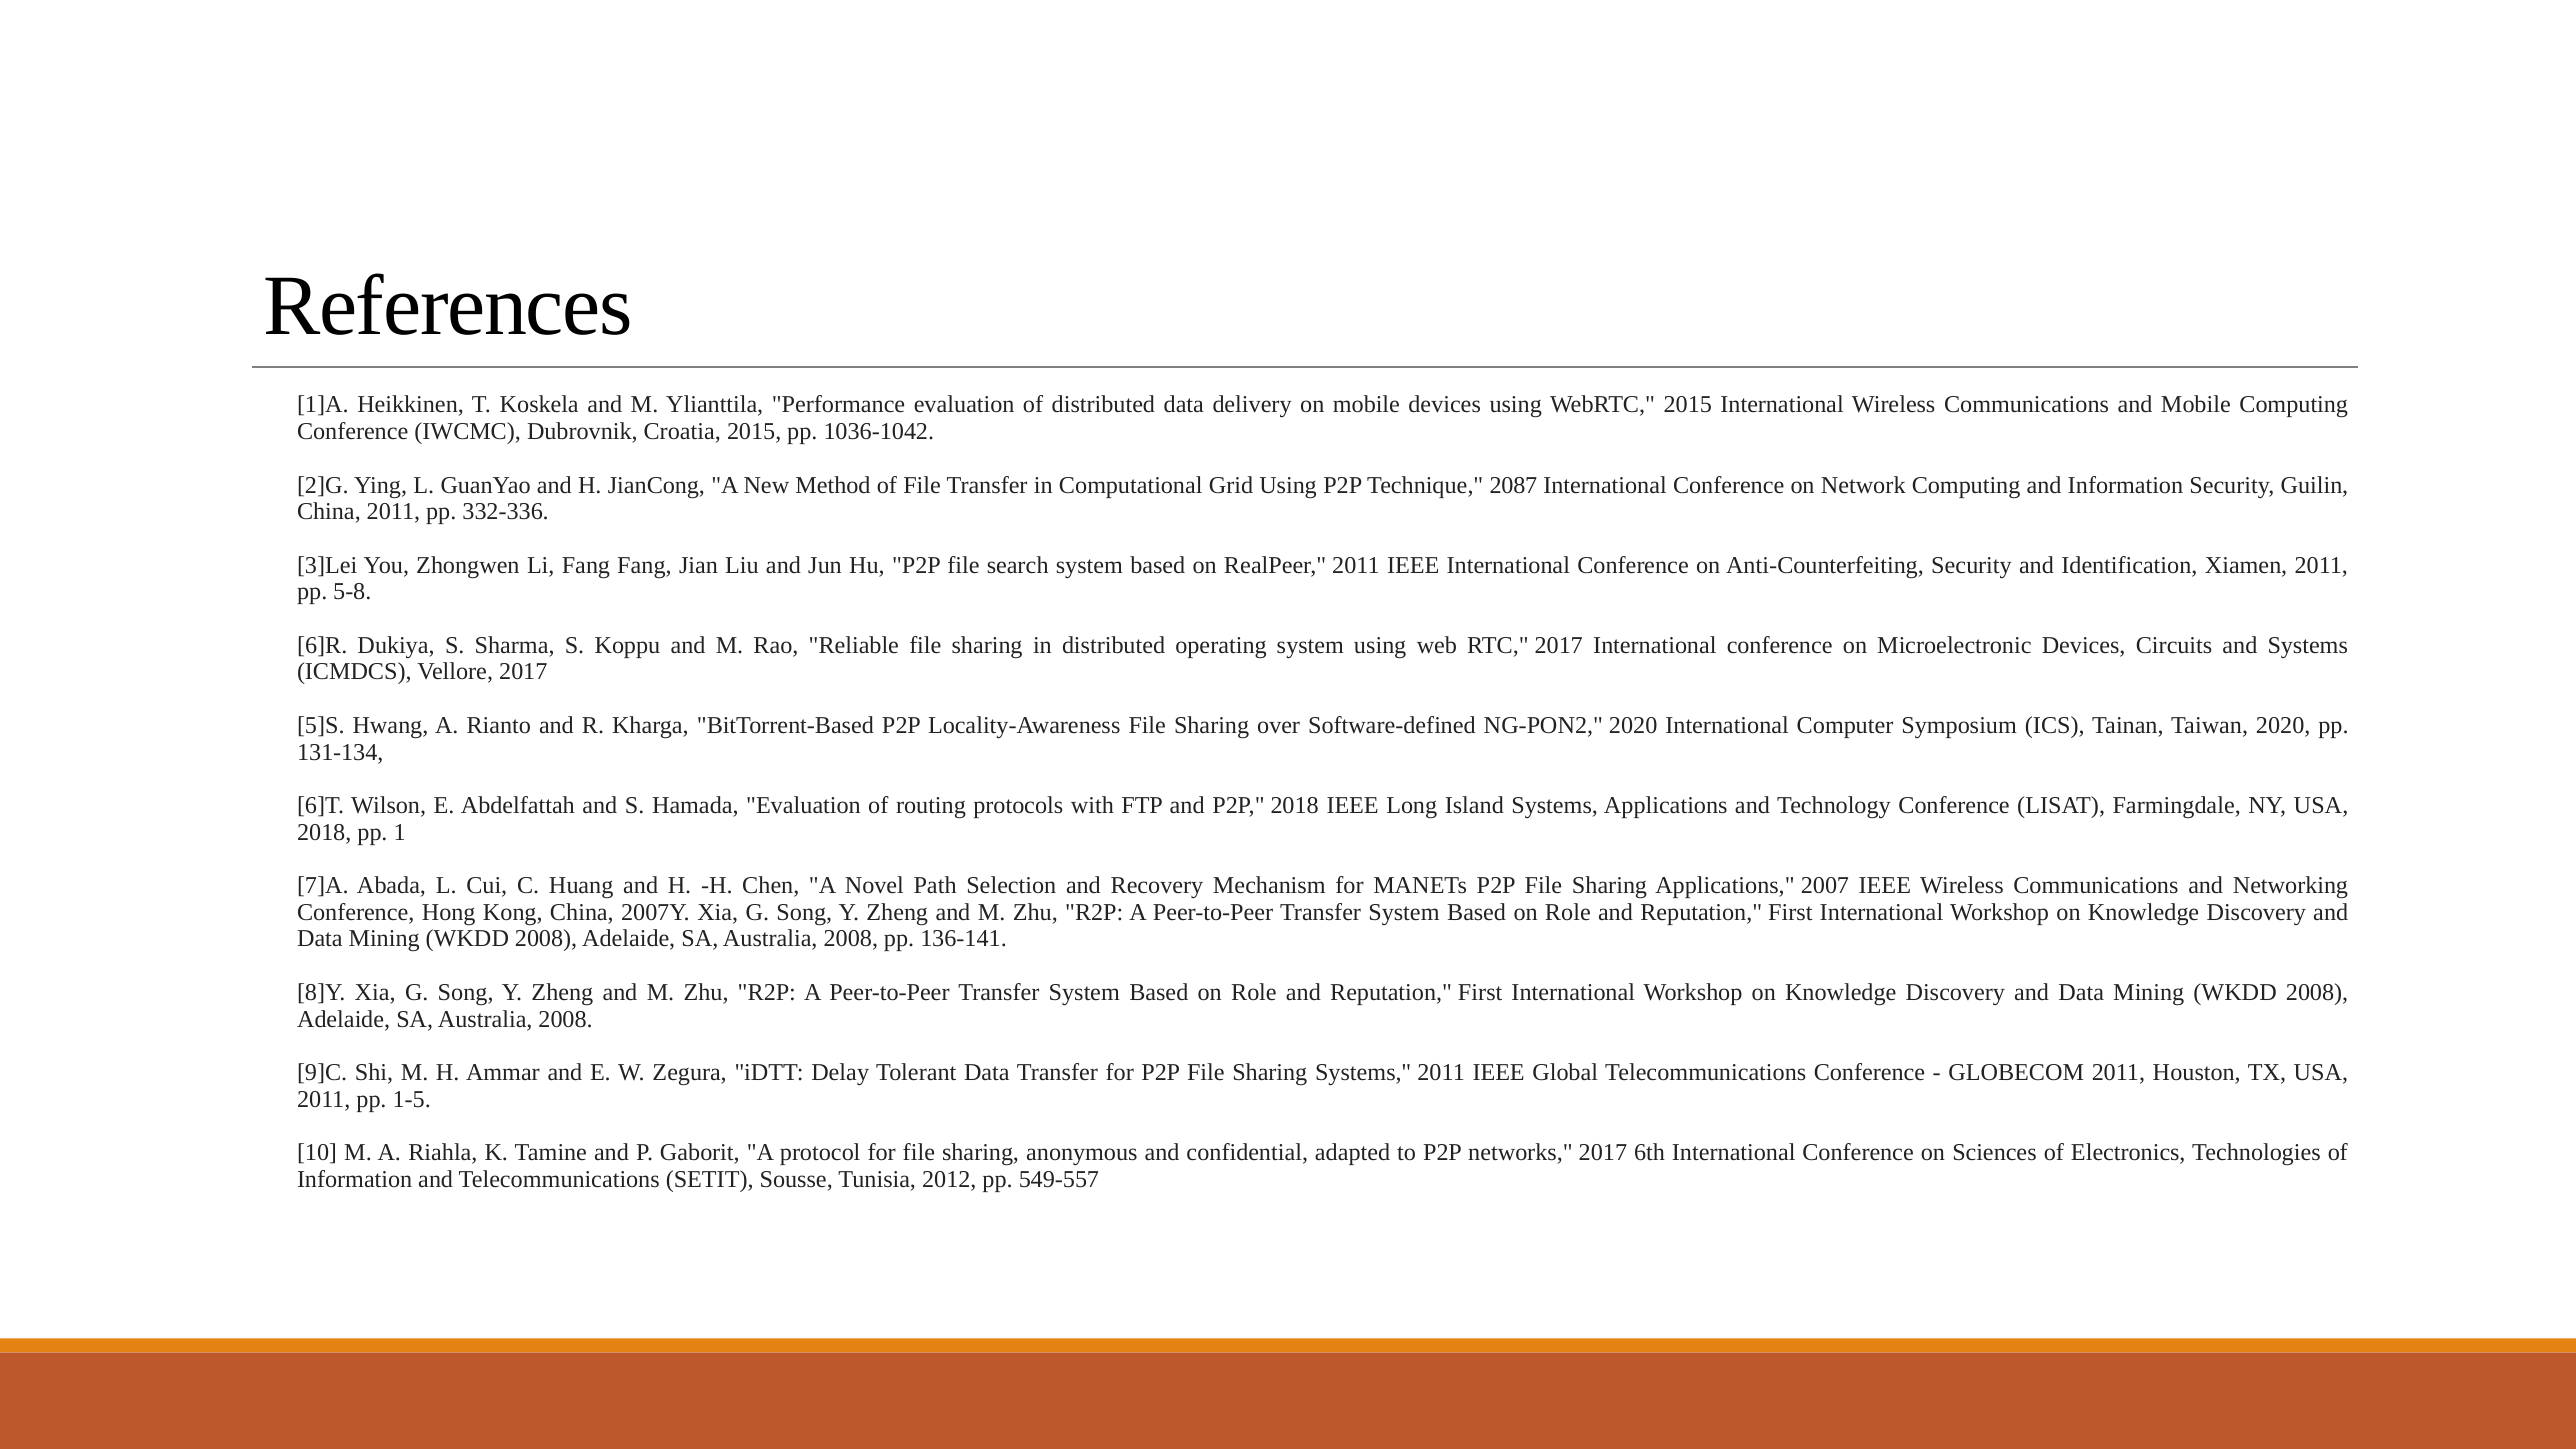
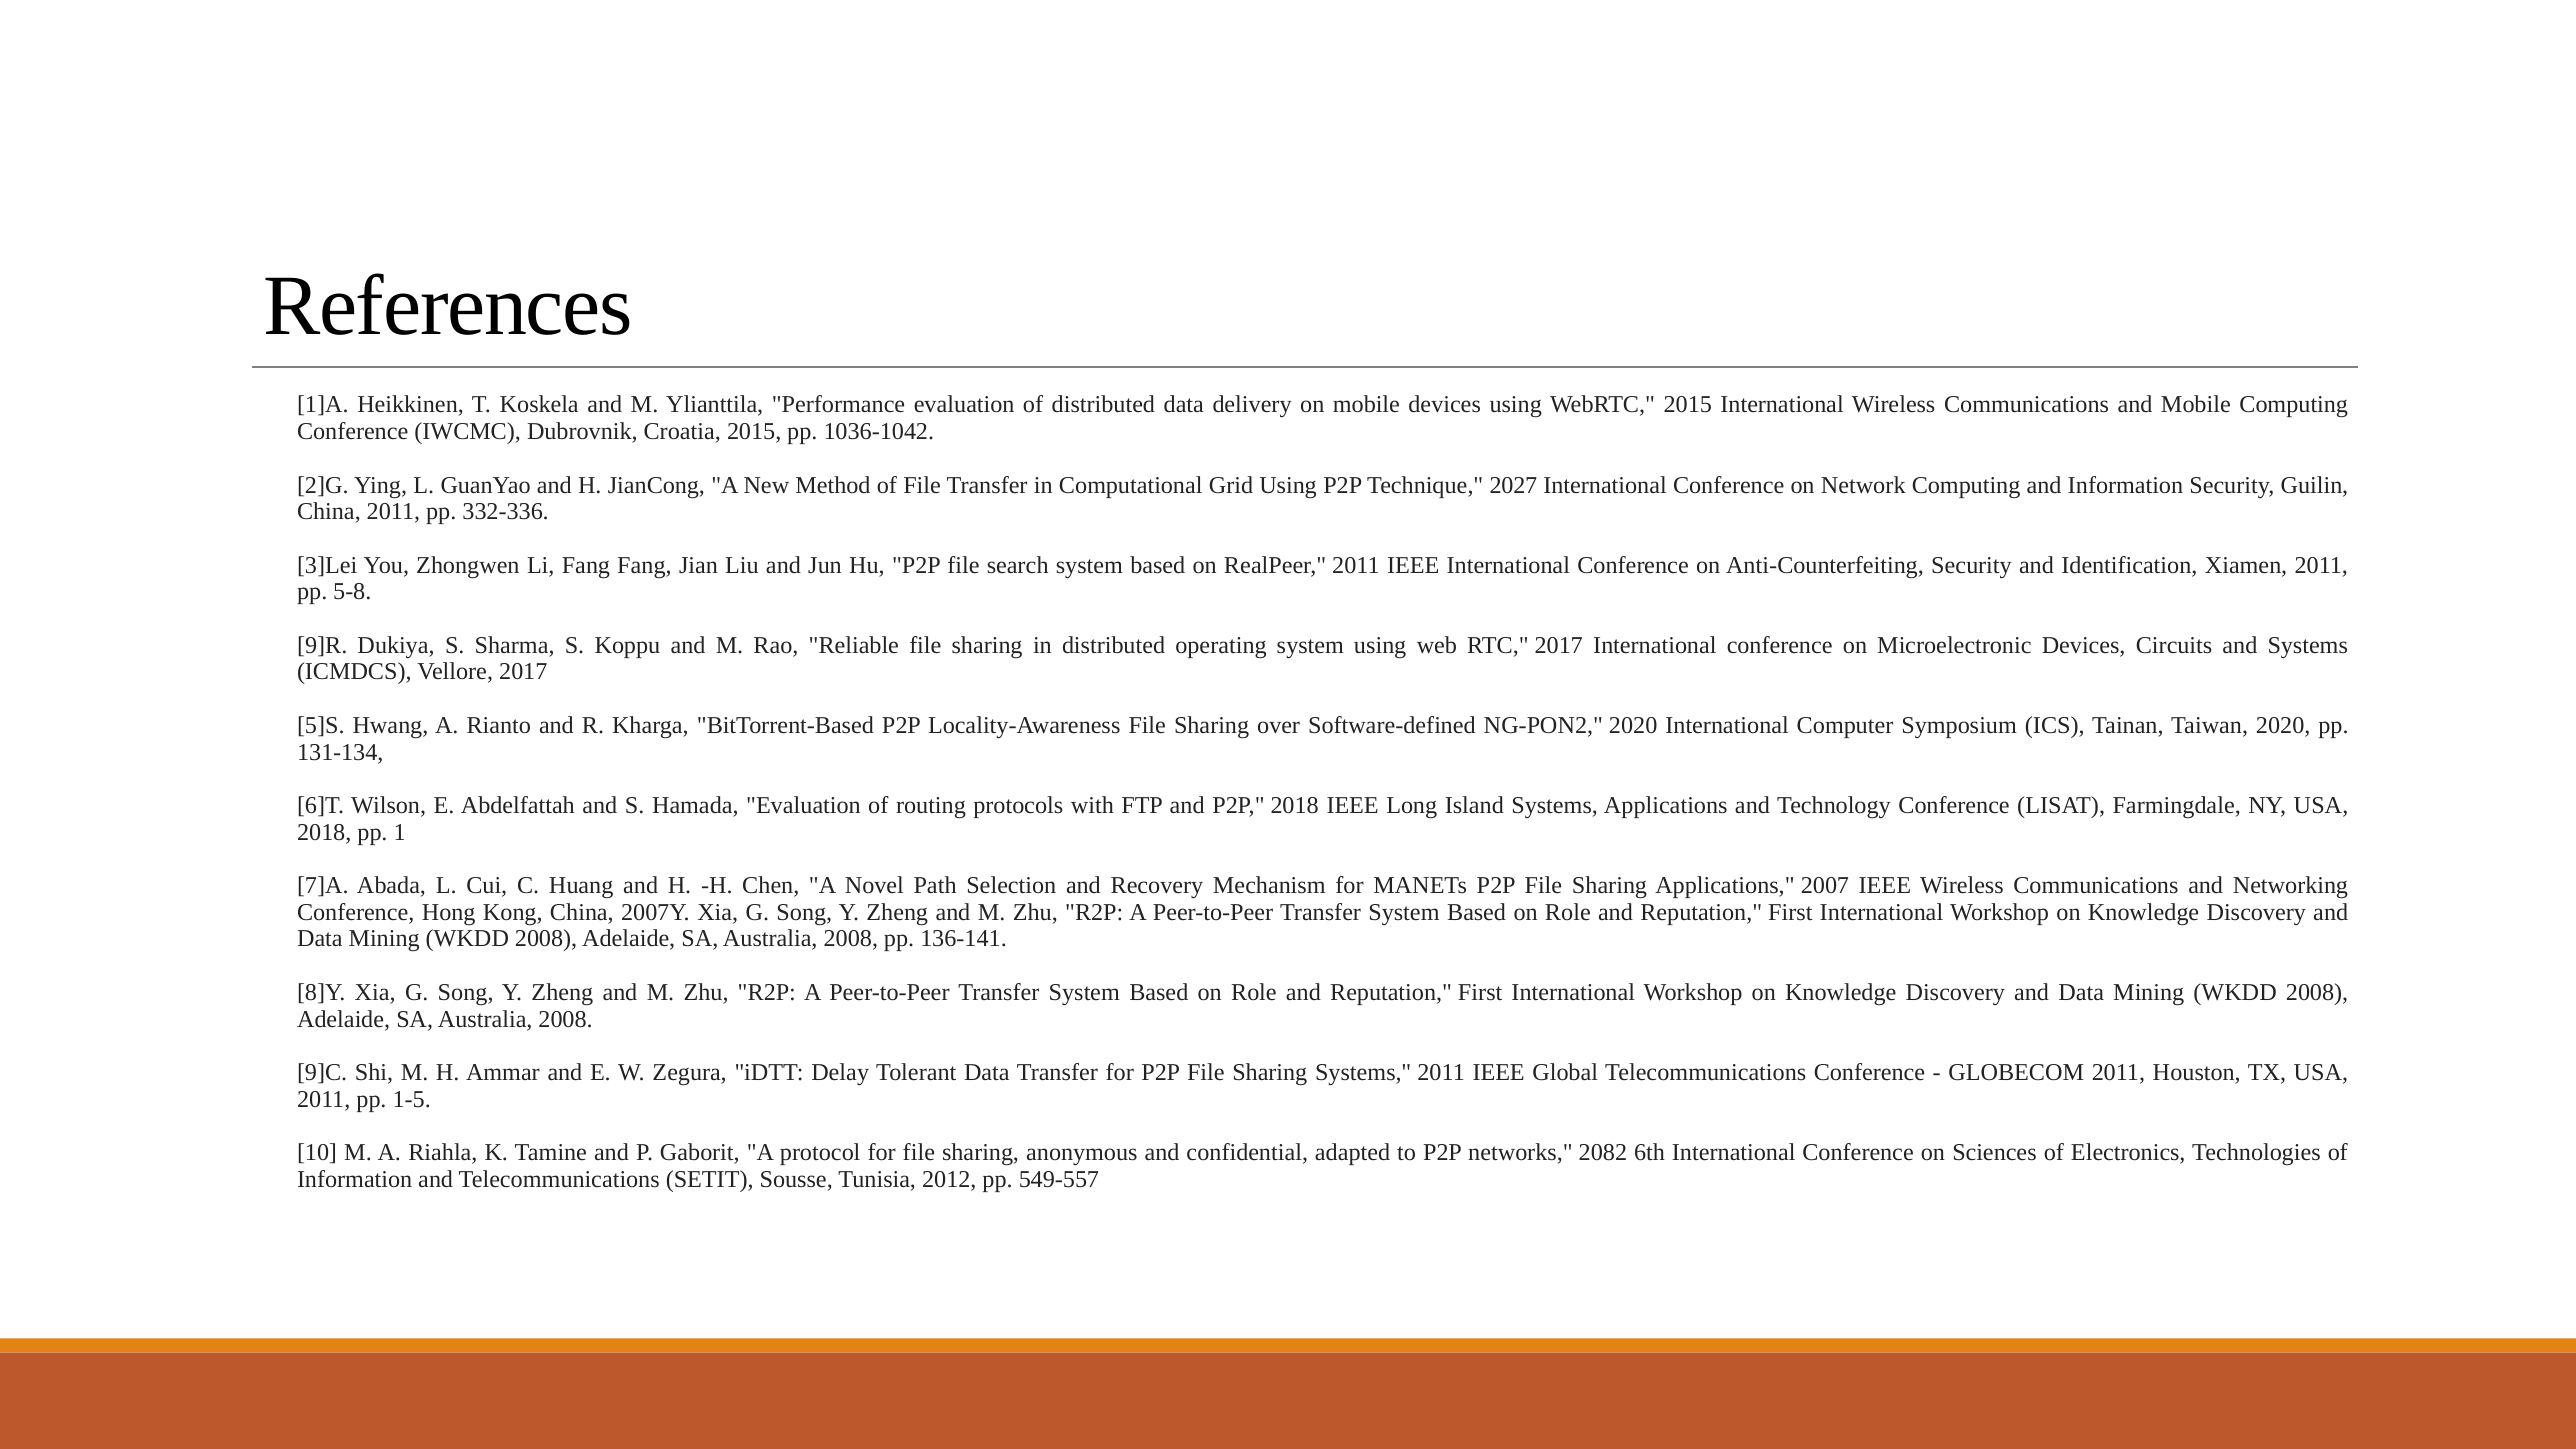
2087: 2087 -> 2027
6]R: 6]R -> 9]R
networks 2017: 2017 -> 2082
